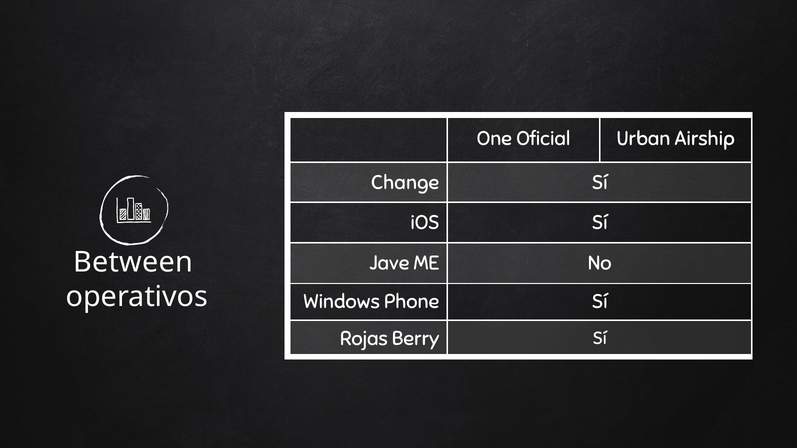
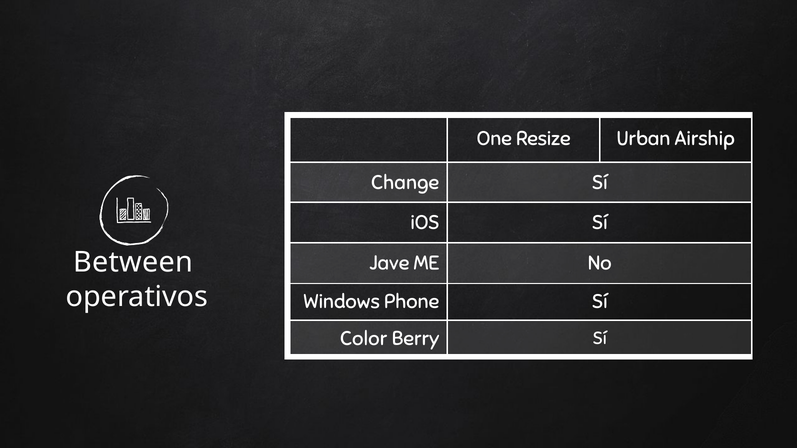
Oficial: Oficial -> Resize
Rojas: Rojas -> Color
